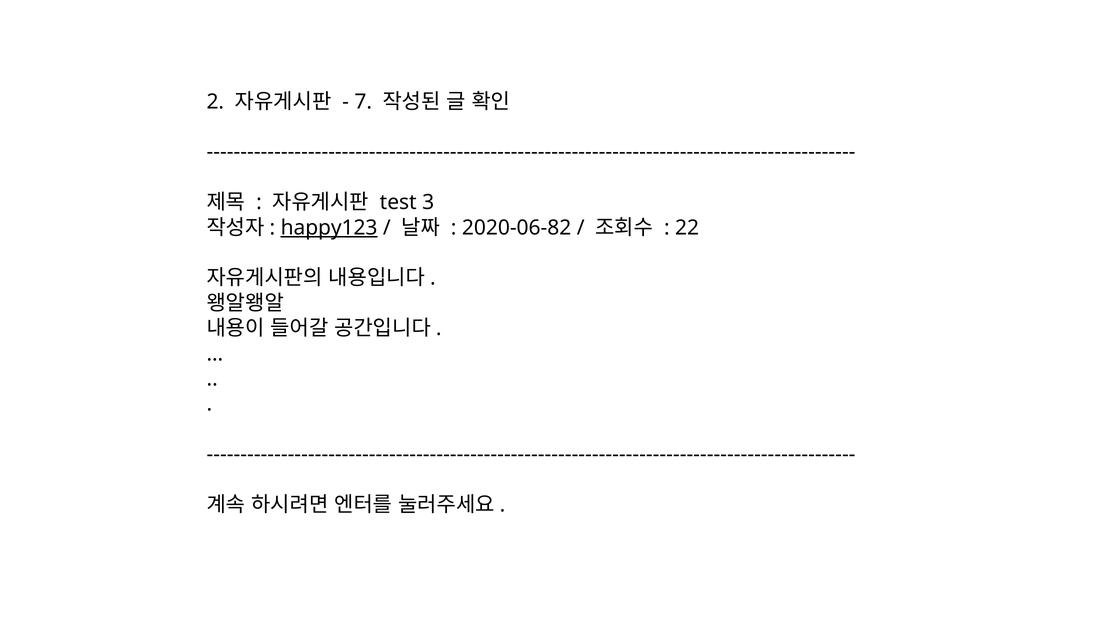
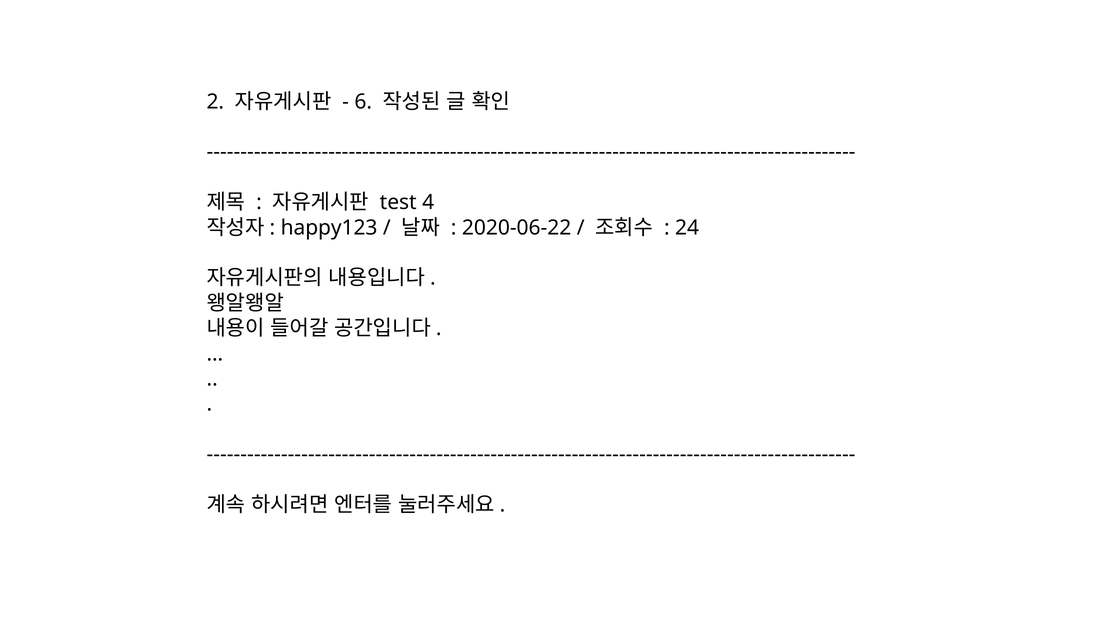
7: 7 -> 6
3: 3 -> 4
happy123 underline: present -> none
2020-06-82: 2020-06-82 -> 2020-06-22
22: 22 -> 24
